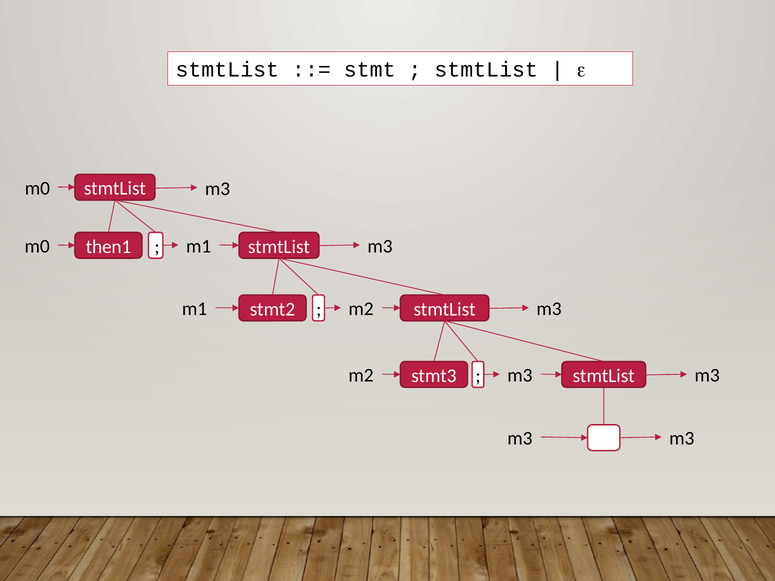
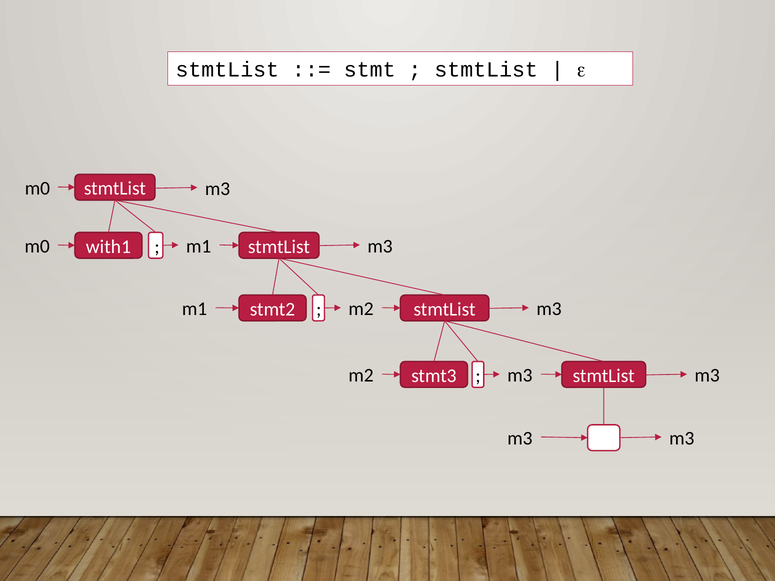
then1: then1 -> with1
